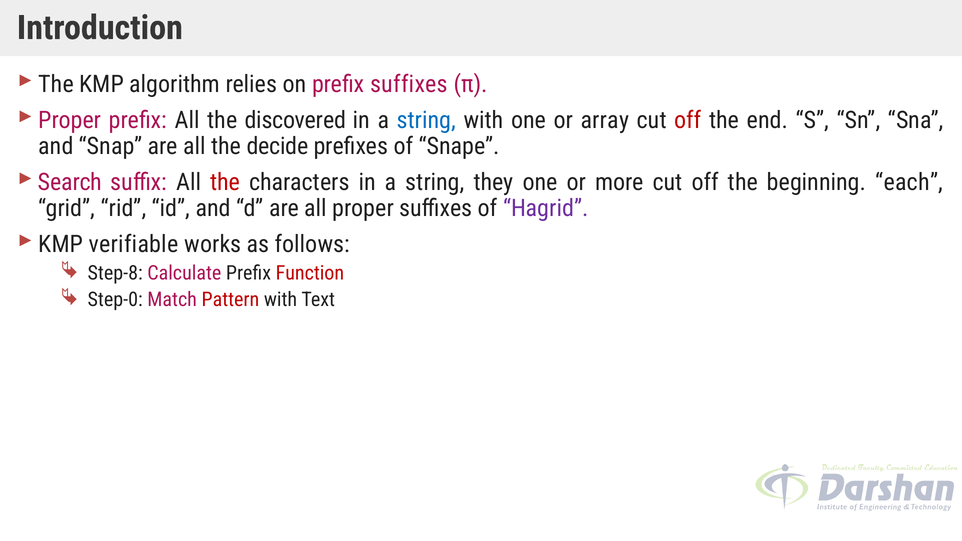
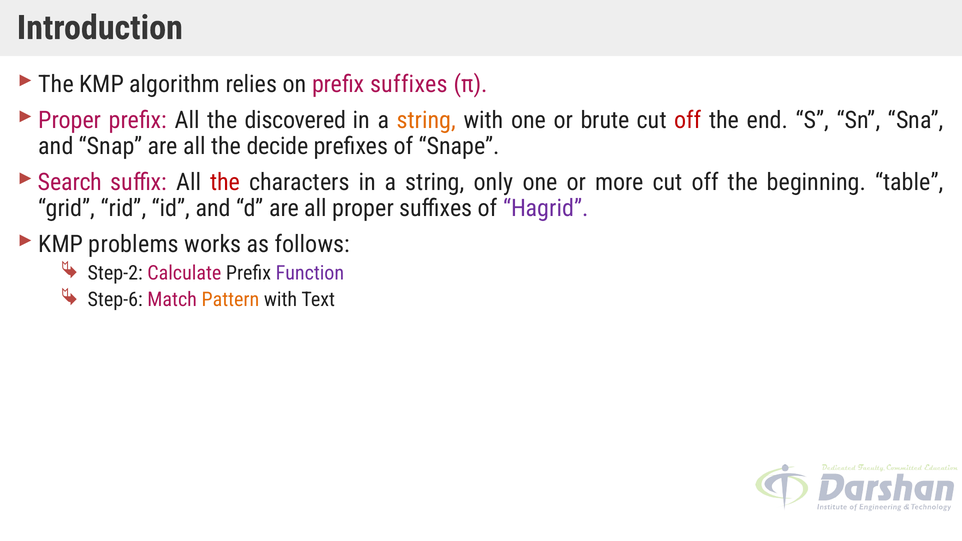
string at (426, 121) colour: blue -> orange
array: array -> brute
they: they -> only
each: each -> table
verifiable: verifiable -> problems
Step-8: Step-8 -> Step-2
Function colour: red -> purple
Step-0: Step-0 -> Step-6
Pattern colour: red -> orange
